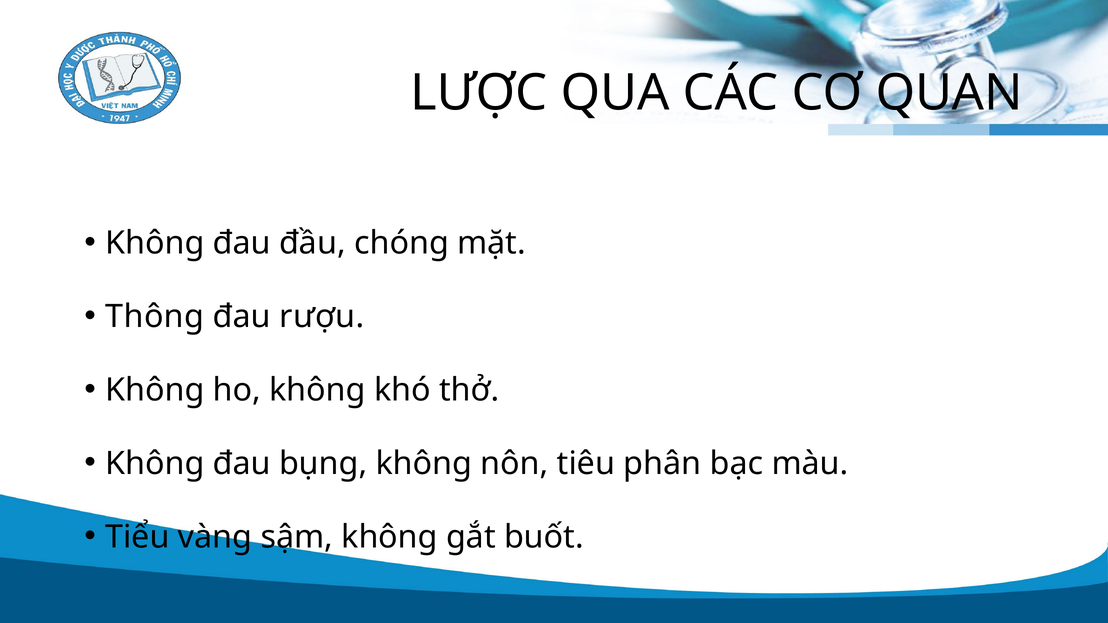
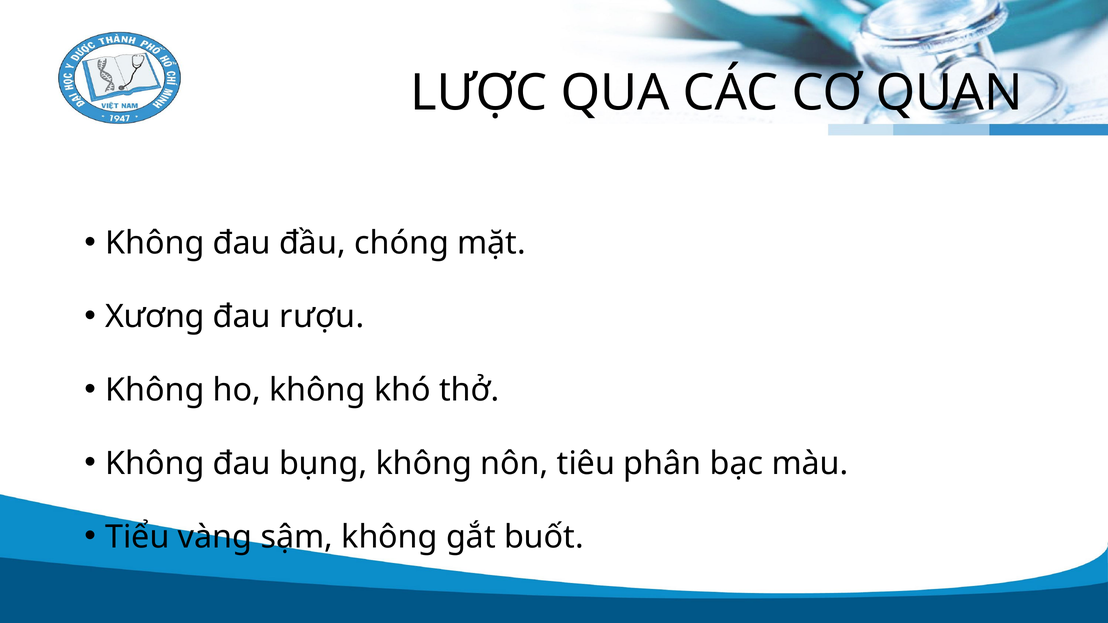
Thông: Thông -> Xương
